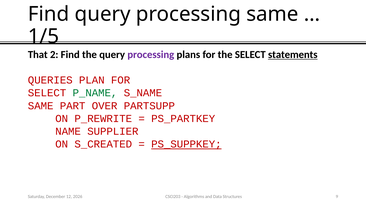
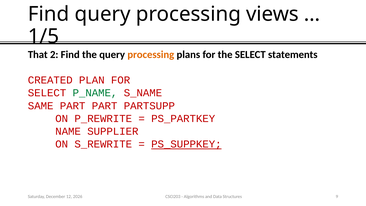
processing same: same -> views
processing at (151, 55) colour: purple -> orange
statements underline: present -> none
QUERIES: QUERIES -> CREATED
PART OVER: OVER -> PART
S_CREATED: S_CREATED -> S_REWRITE
